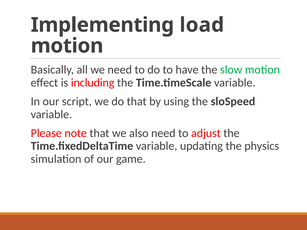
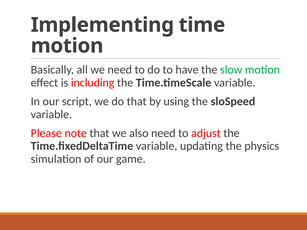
load: load -> time
